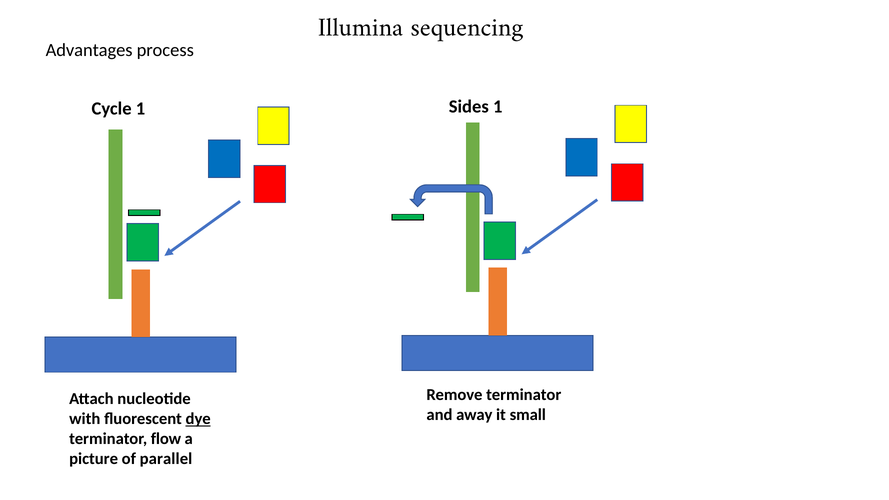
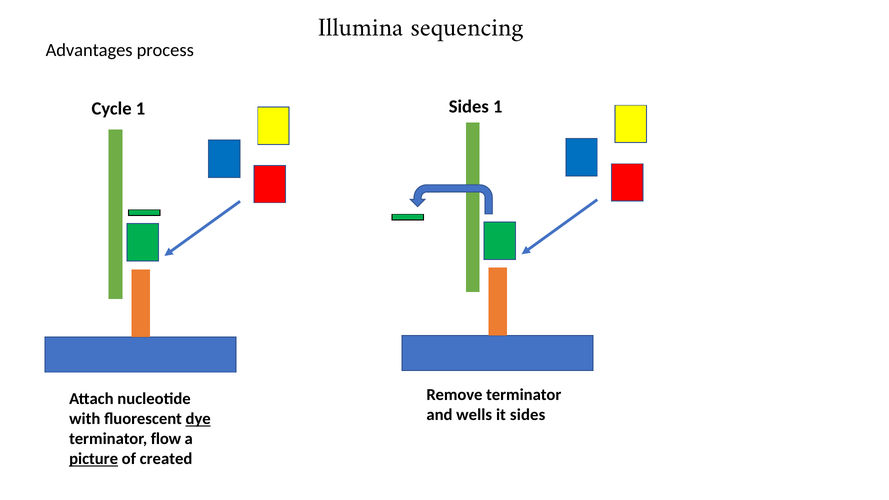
away: away -> wells
it small: small -> sides
picture underline: none -> present
parallel: parallel -> created
